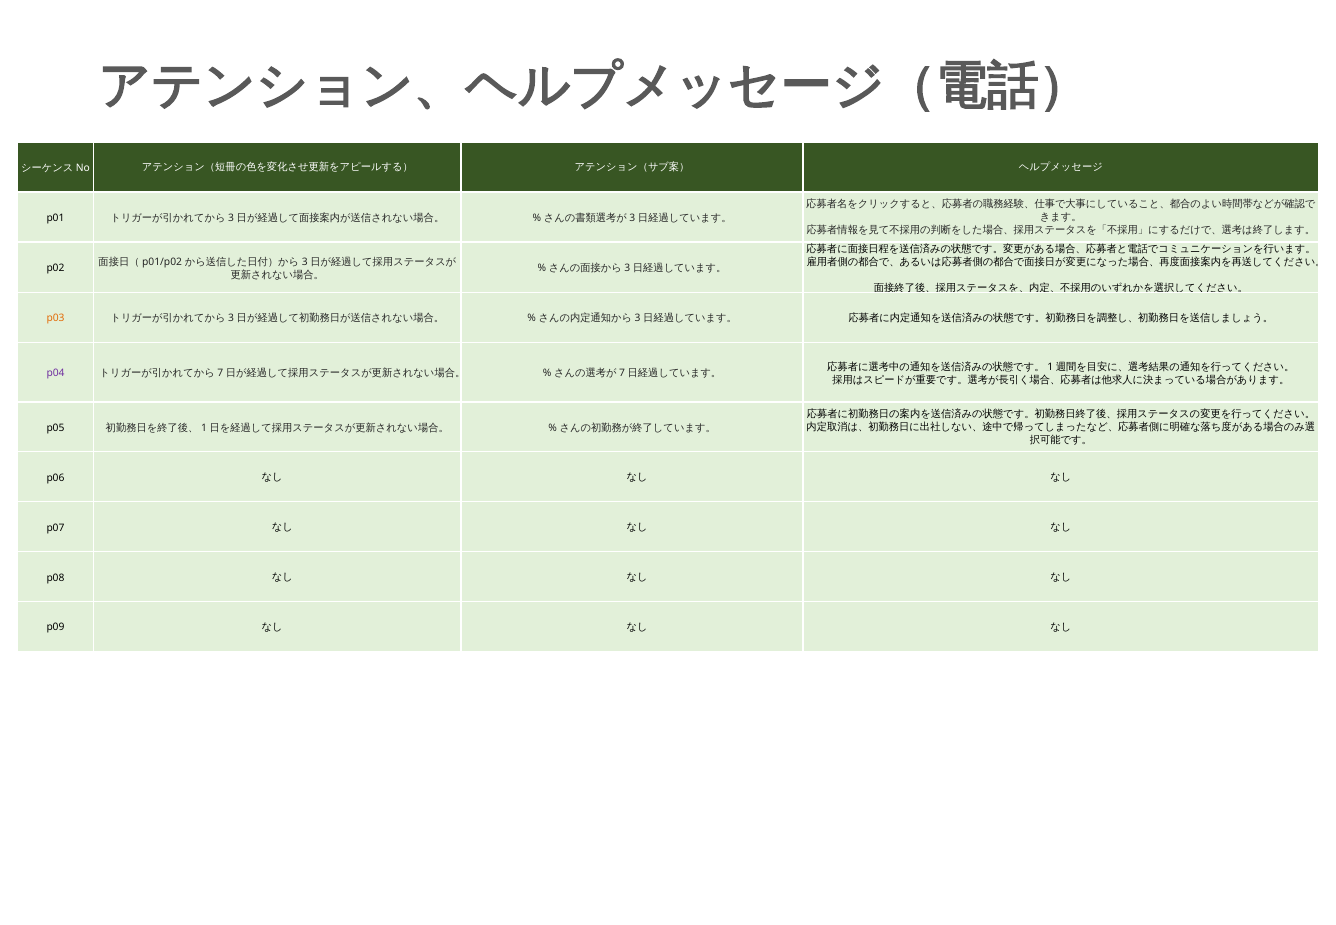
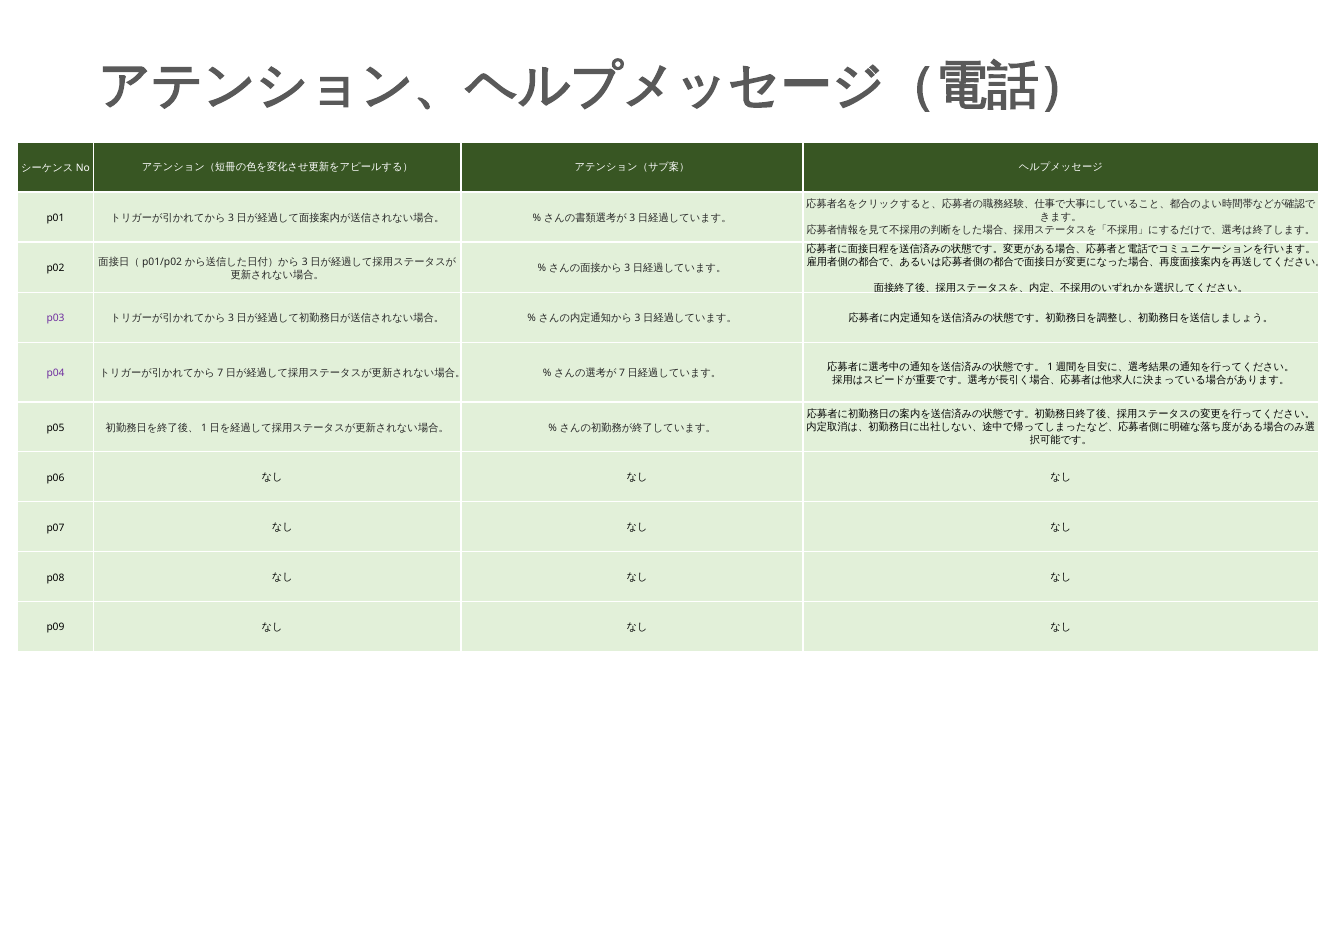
p03 colour: orange -> purple
